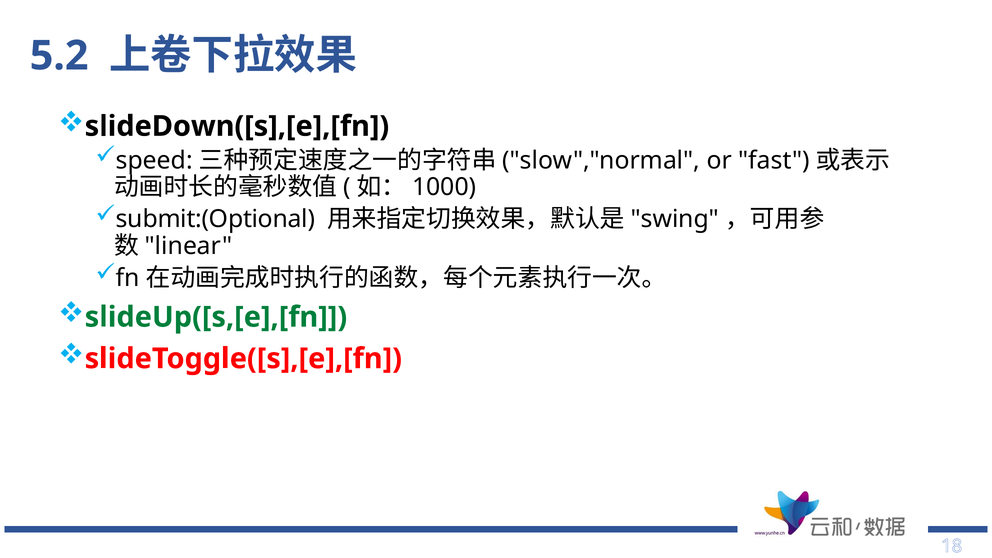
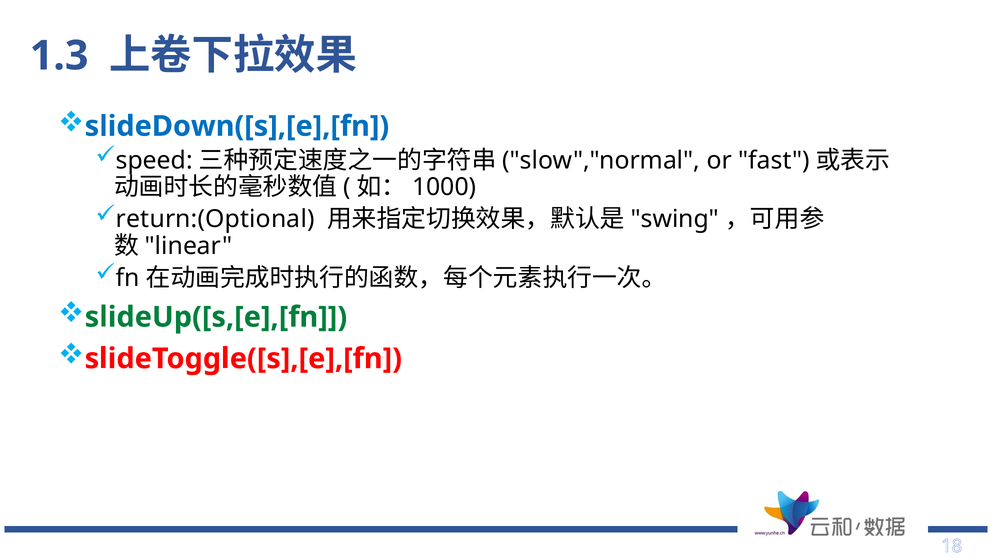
5.2: 5.2 -> 1.3
slideDown([s],[e],[fn colour: black -> blue
submit:(Optional: submit:(Optional -> return:(Optional
